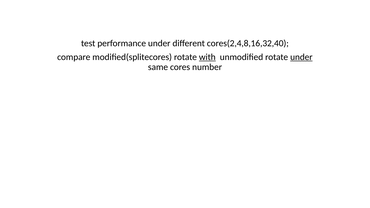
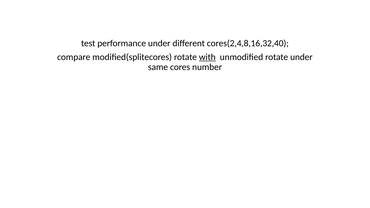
under at (301, 57) underline: present -> none
